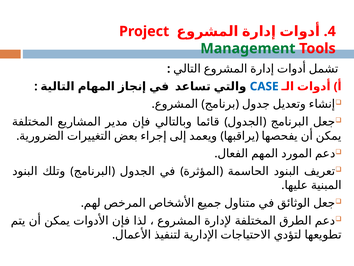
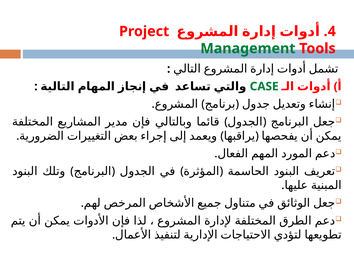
CASE colour: blue -> green
